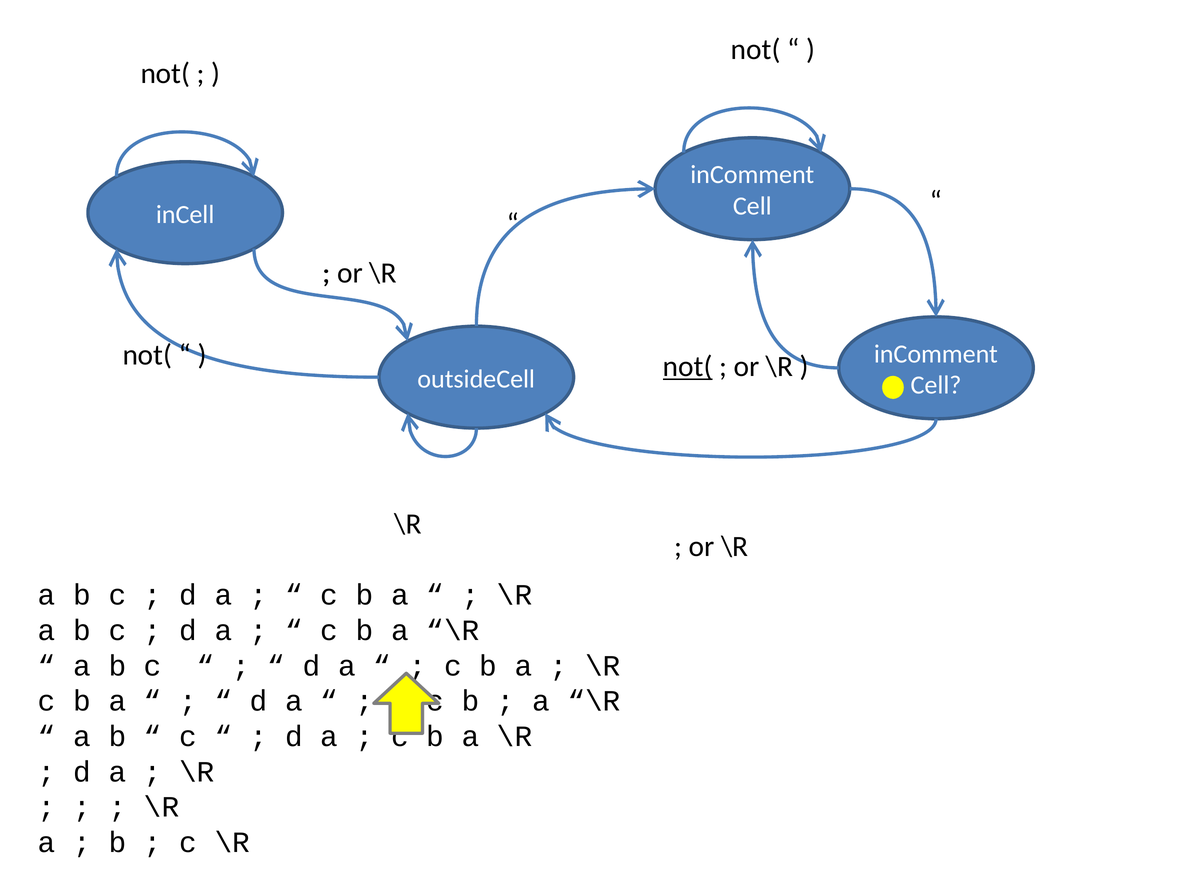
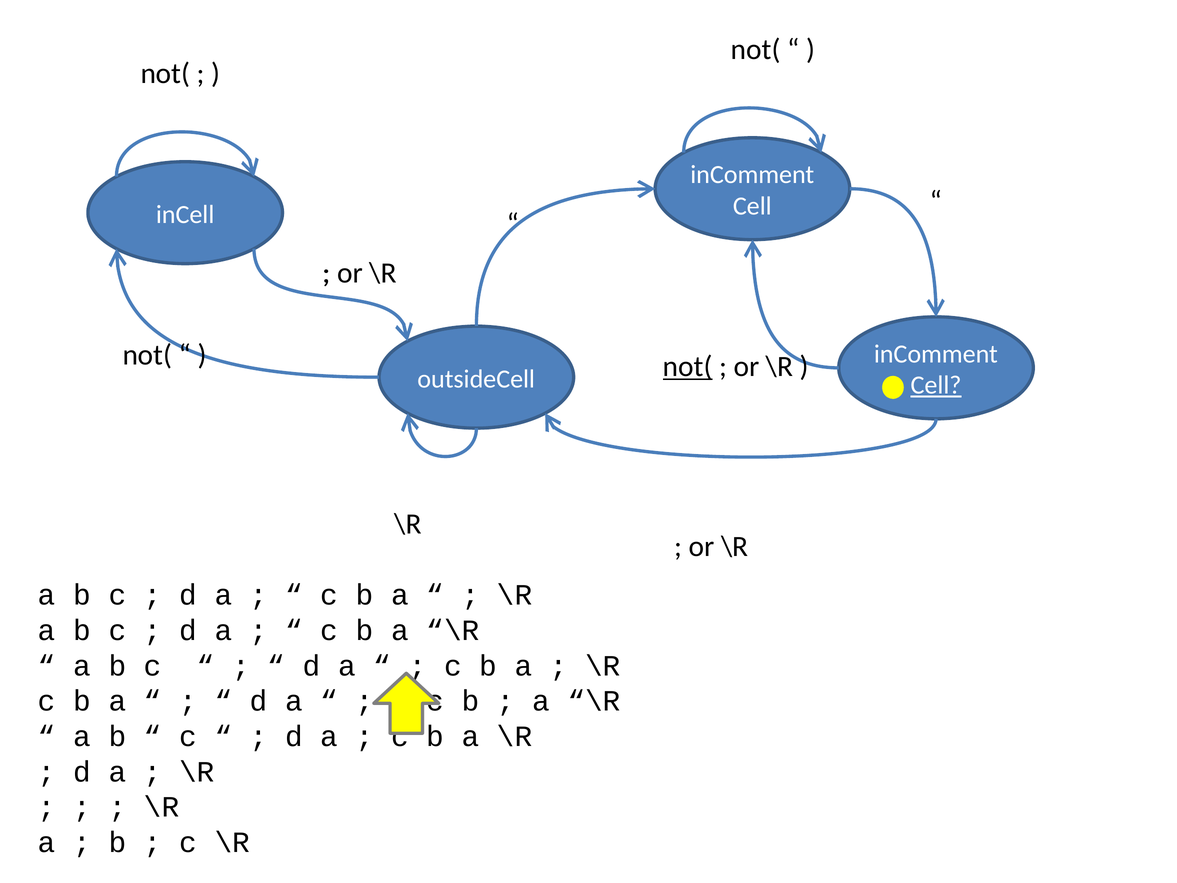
Cell at (936, 385) underline: none -> present
